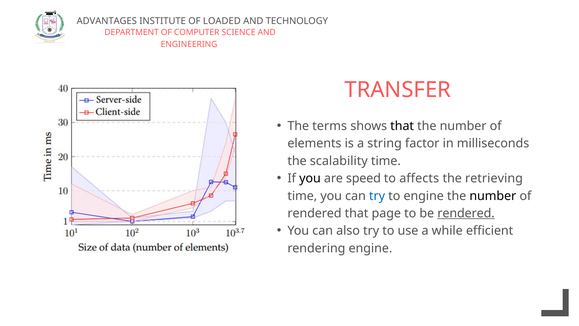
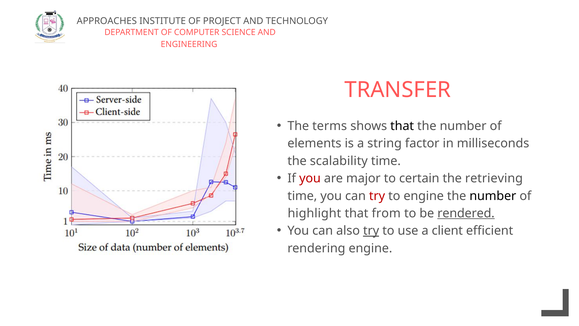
ADVANTAGES: ADVANTAGES -> APPROACHES
LOADED: LOADED -> PROJECT
you at (310, 178) colour: black -> red
speed: speed -> major
affects: affects -> certain
try at (377, 196) colour: blue -> red
rendered at (314, 213): rendered -> highlight
page: page -> from
try at (371, 231) underline: none -> present
while: while -> client
